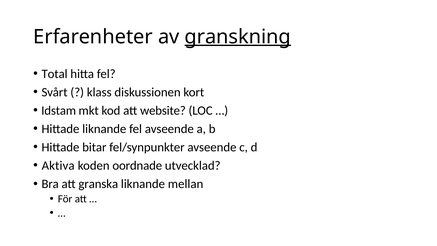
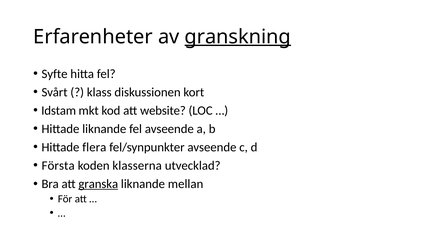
Total: Total -> Syfte
bitar: bitar -> flera
Aktiva: Aktiva -> Första
oordnade: oordnade -> klasserna
granska underline: none -> present
